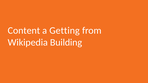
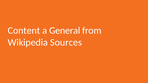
Getting: Getting -> General
Building: Building -> Sources
